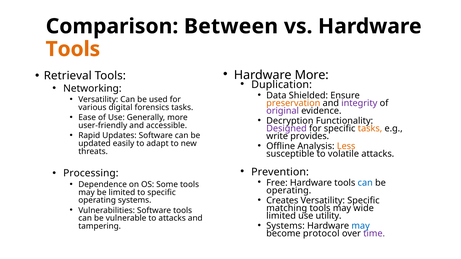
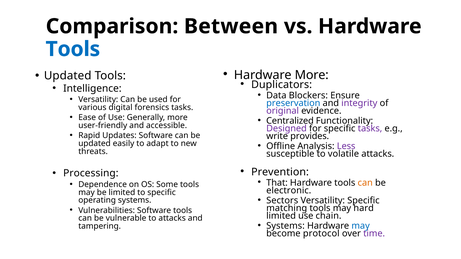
Tools at (73, 49) colour: orange -> blue
Retrieval at (68, 76): Retrieval -> Updated
Duplication: Duplication -> Duplicators
Networking: Networking -> Intelligence
Shielded: Shielded -> Blockers
preservation colour: orange -> blue
Decryption: Decryption -> Centralized
tasks at (370, 129) colour: orange -> purple
Less colour: orange -> purple
Free: Free -> That
can at (365, 183) colour: blue -> orange
operating at (289, 191): operating -> electronic
Creates: Creates -> Sectors
wide: wide -> hard
utility: utility -> chain
